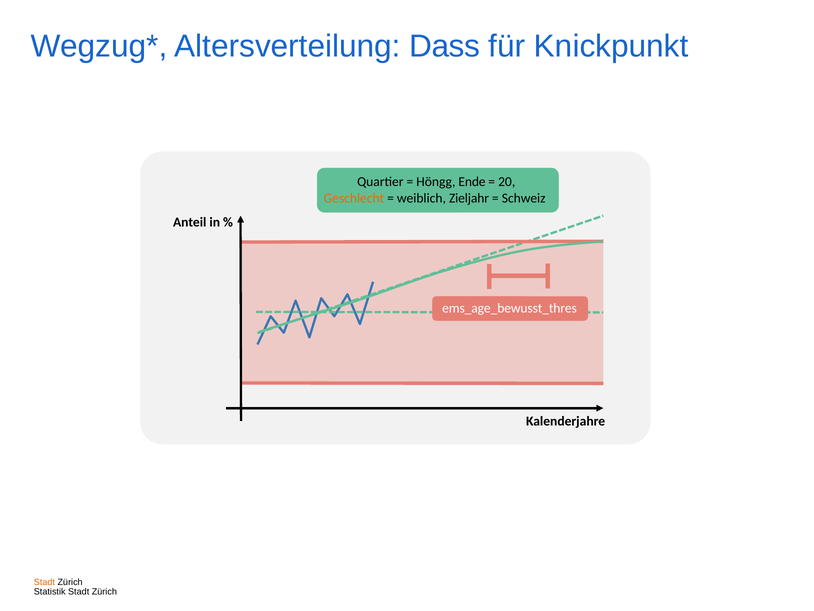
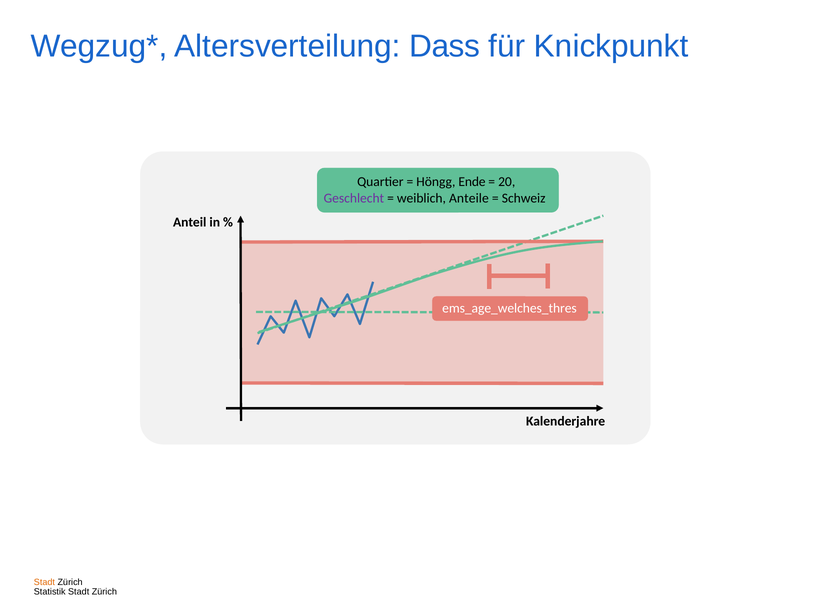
Geschlecht colour: orange -> purple
Zieljahr: Zieljahr -> Anteile
ems_age_bewusst_thres: ems_age_bewusst_thres -> ems_age_welches_thres
